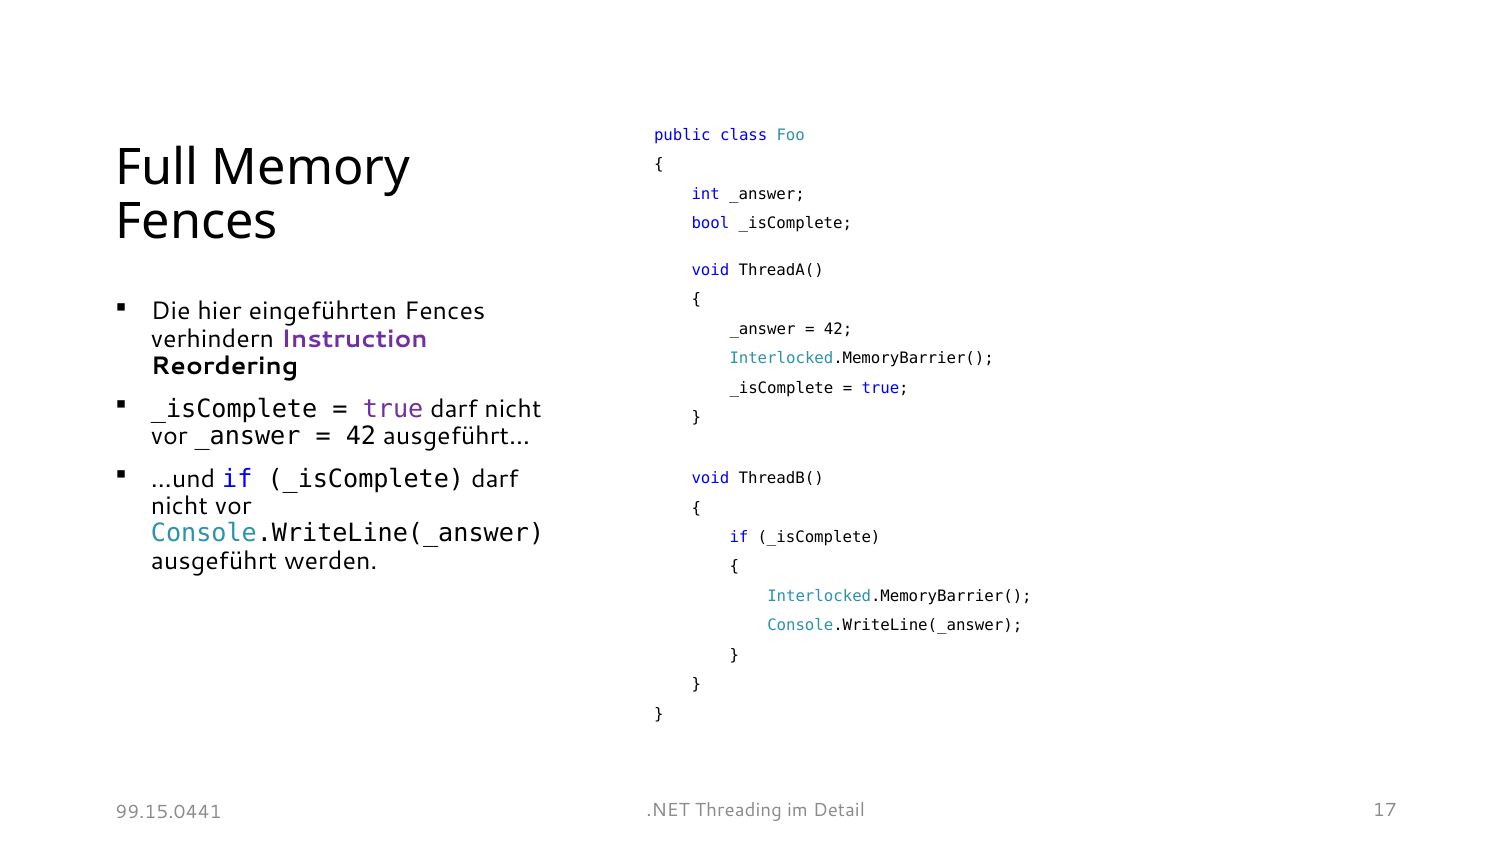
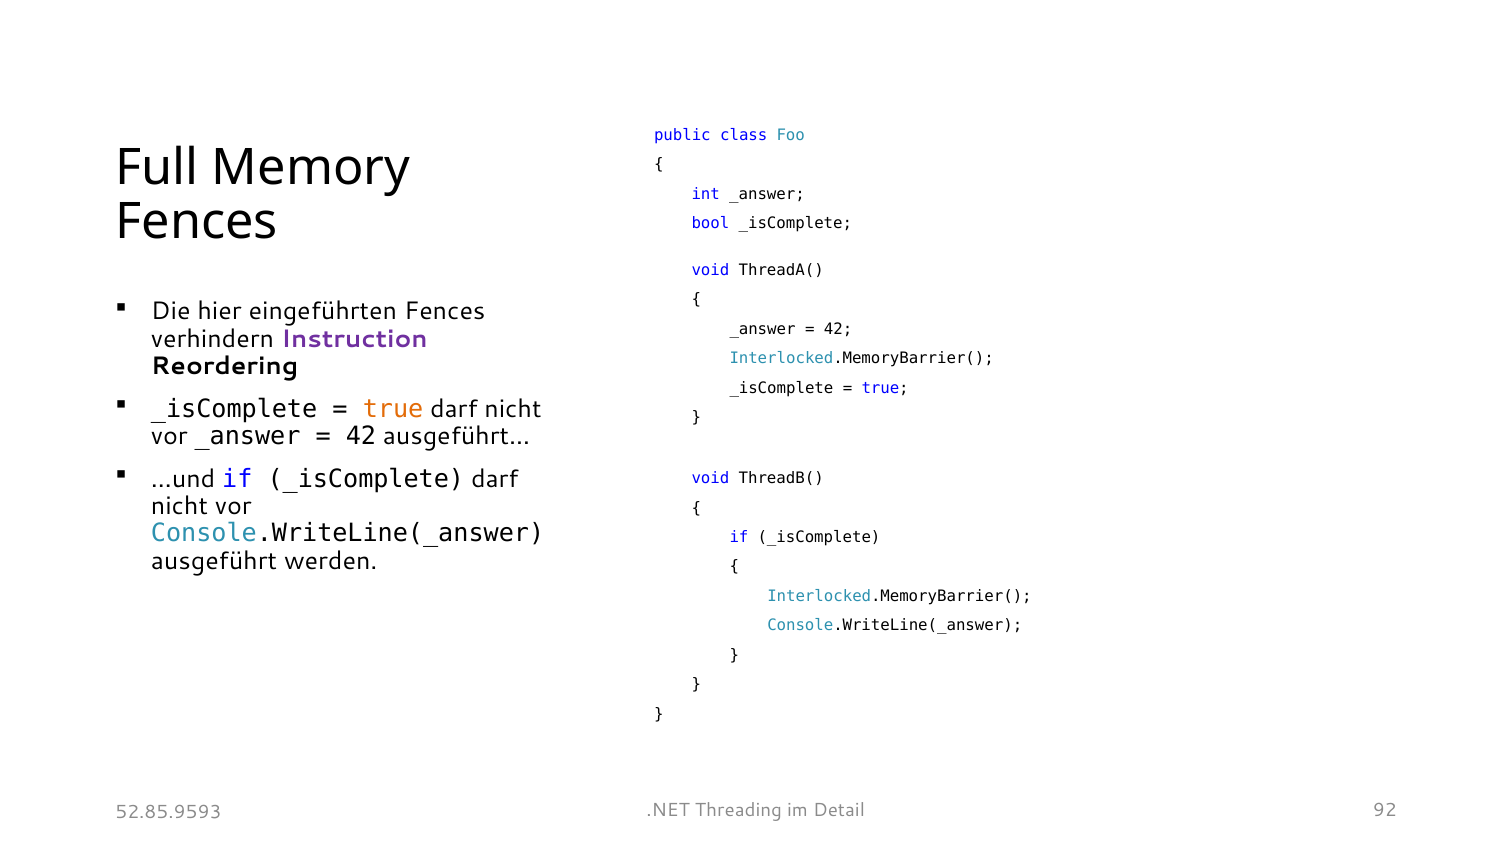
true at (393, 409) colour: purple -> orange
17: 17 -> 92
99.15.0441: 99.15.0441 -> 52.85.9593
